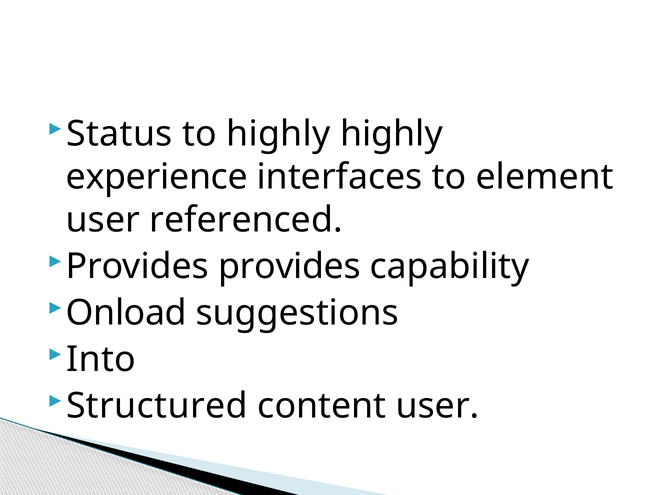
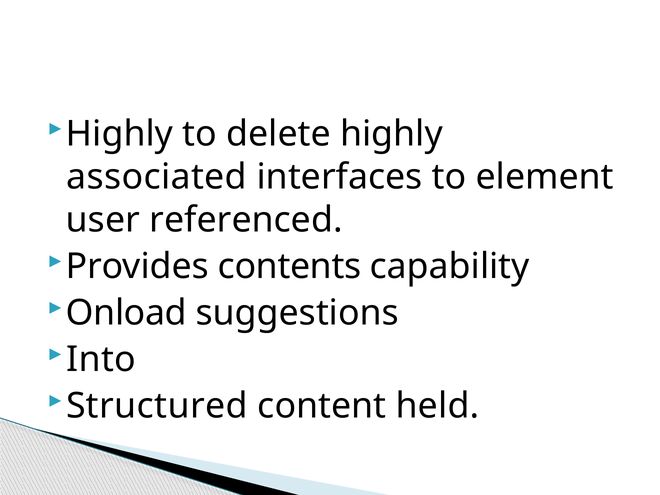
Status at (119, 134): Status -> Highly
to highly: highly -> delete
experience: experience -> associated
Provides provides: provides -> contents
content user: user -> held
